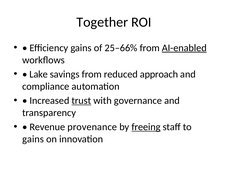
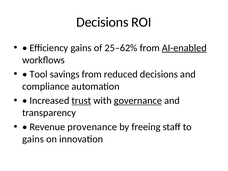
Together at (102, 22): Together -> Decisions
25–66%: 25–66% -> 25–62%
Lake: Lake -> Tool
reduced approach: approach -> decisions
governance underline: none -> present
freeing underline: present -> none
